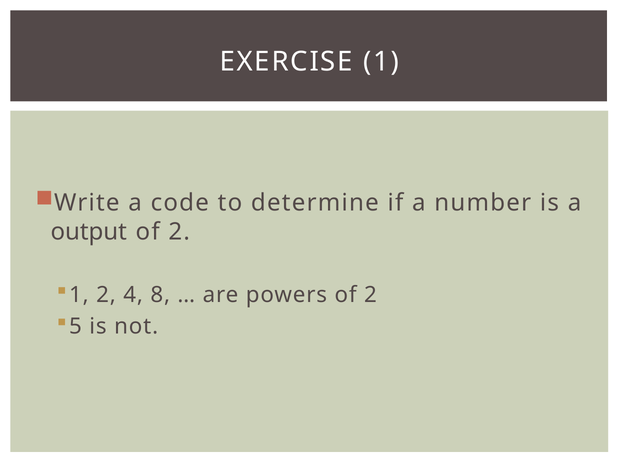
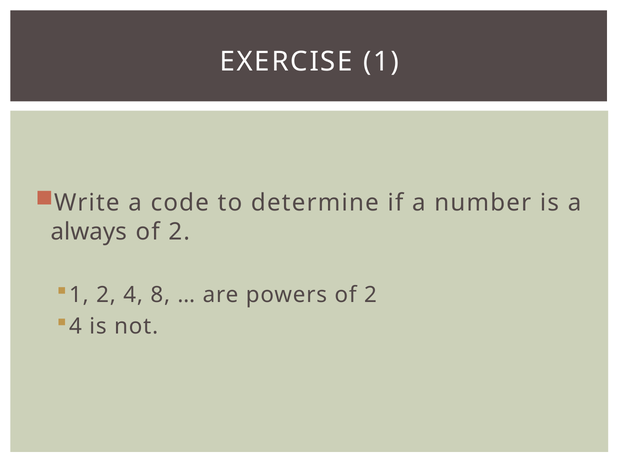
output: output -> always
5 at (76, 327): 5 -> 4
